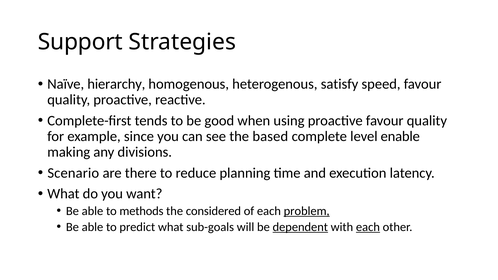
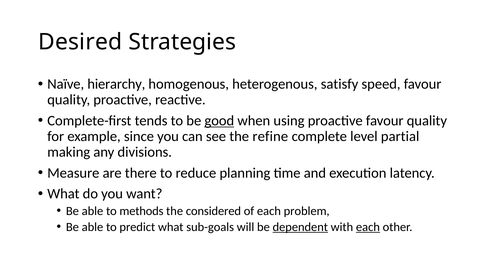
Support: Support -> Desired
good underline: none -> present
based: based -> refine
enable: enable -> partial
Scenario: Scenario -> Measure
problem underline: present -> none
